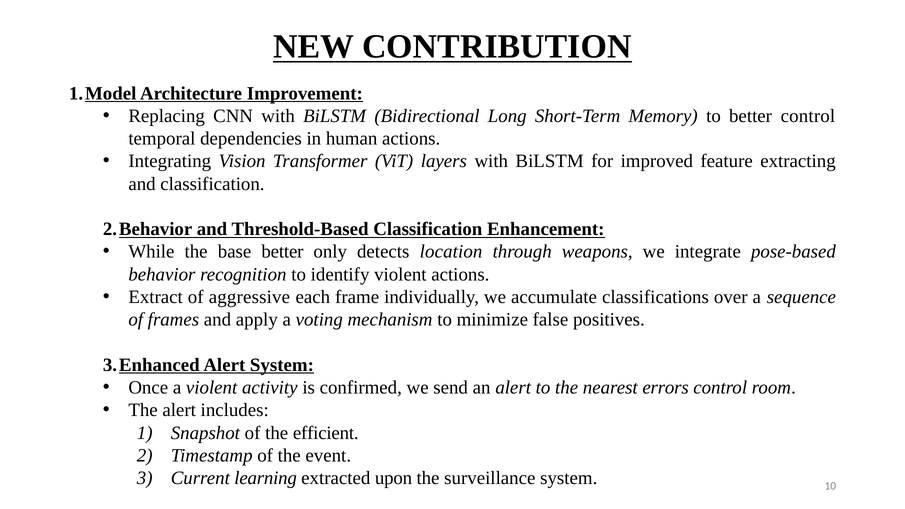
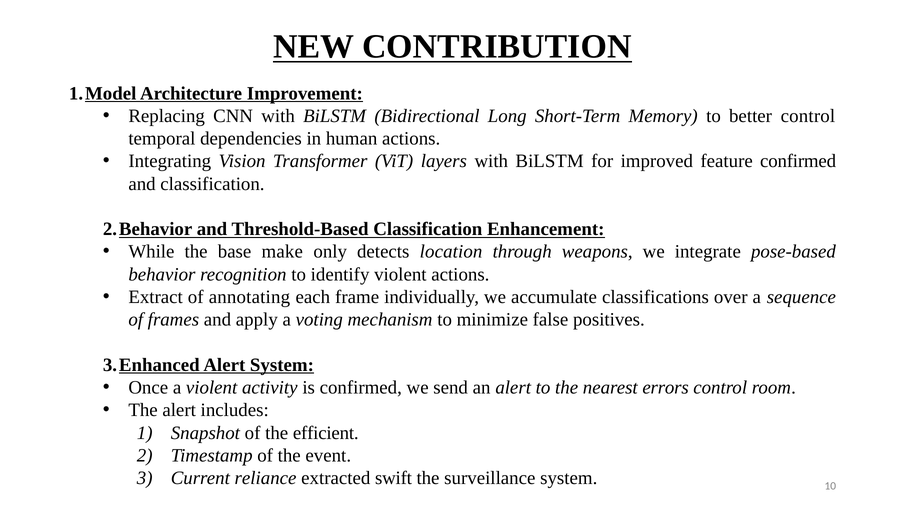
feature extracting: extracting -> confirmed
base better: better -> make
aggressive: aggressive -> annotating
learning: learning -> reliance
upon: upon -> swift
